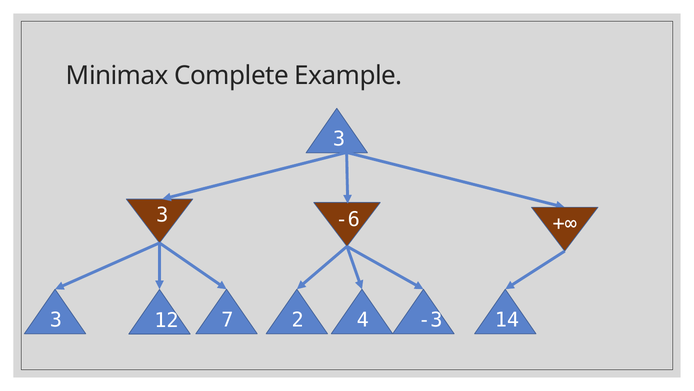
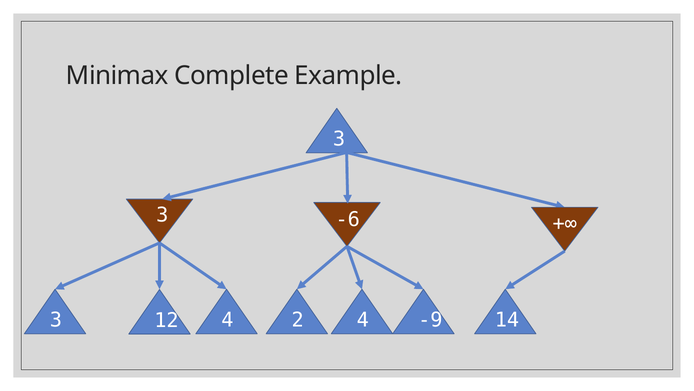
12 7: 7 -> 4
-3: -3 -> -9
